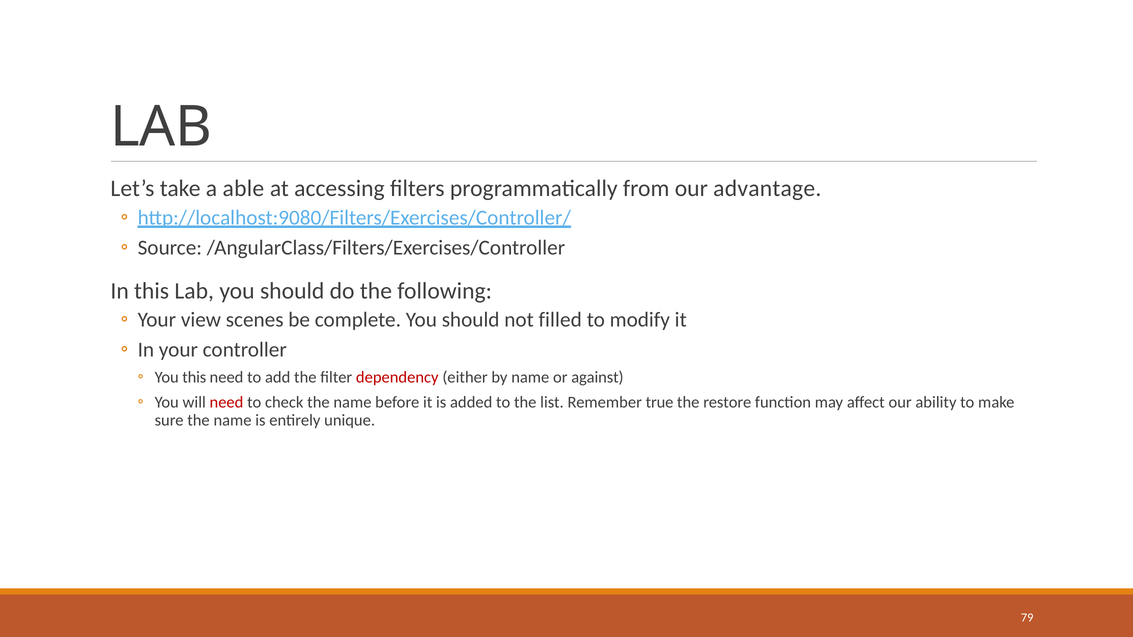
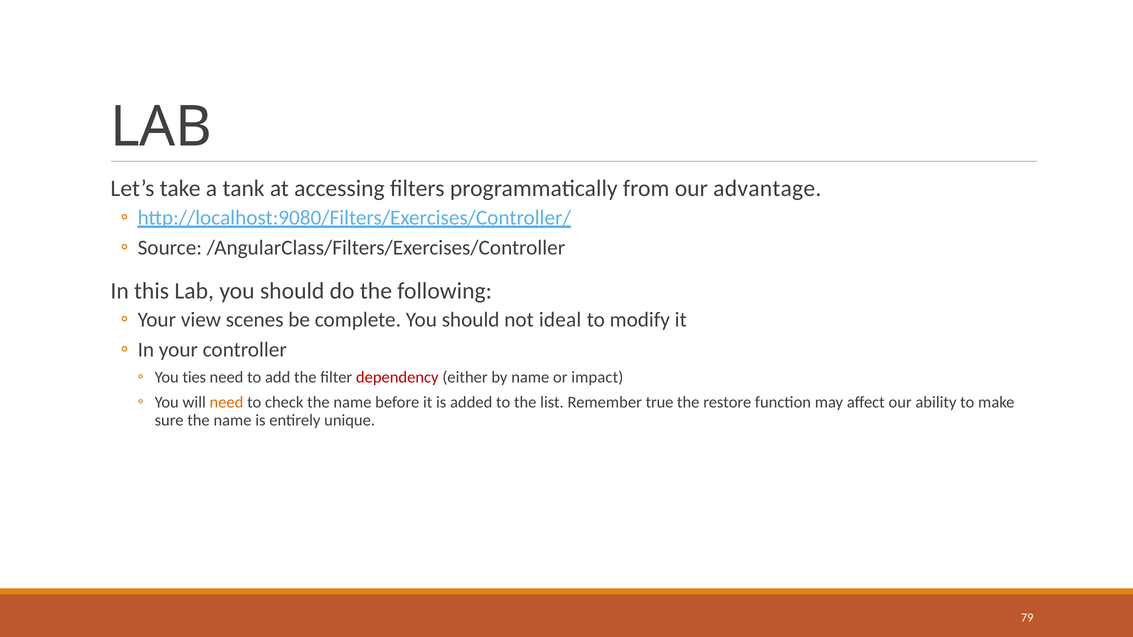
able: able -> tank
filled: filled -> ideal
You this: this -> ties
against: against -> impact
need at (226, 402) colour: red -> orange
